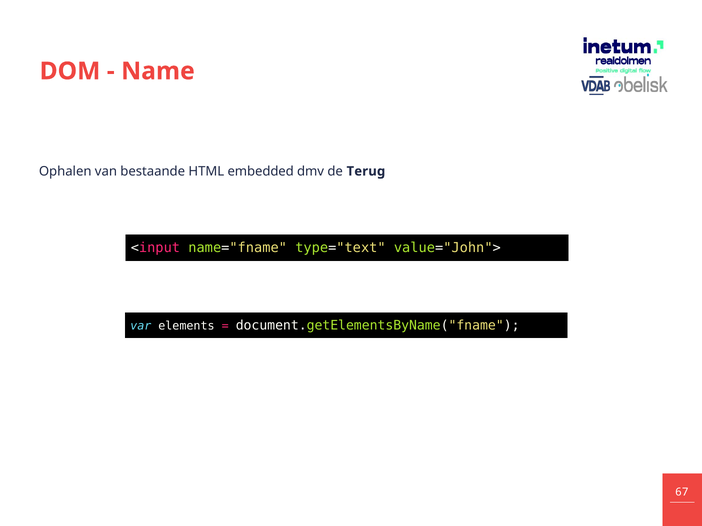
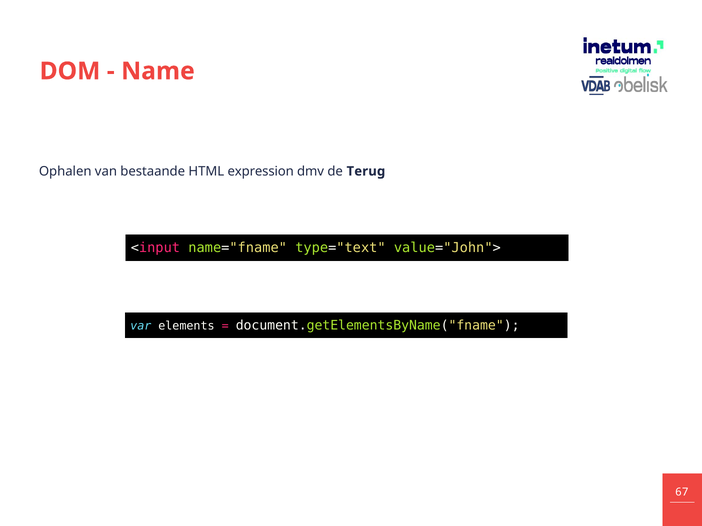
embedded: embedded -> expression
